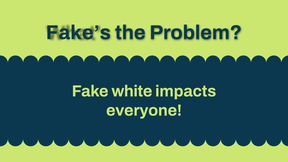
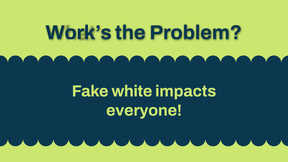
Fake’s: Fake’s -> Work’s
